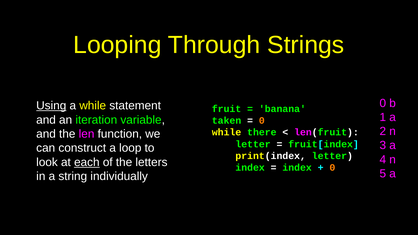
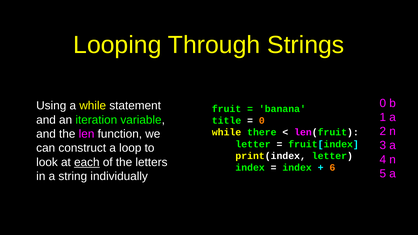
Using underline: present -> none
taken: taken -> title
0 at (332, 168): 0 -> 6
